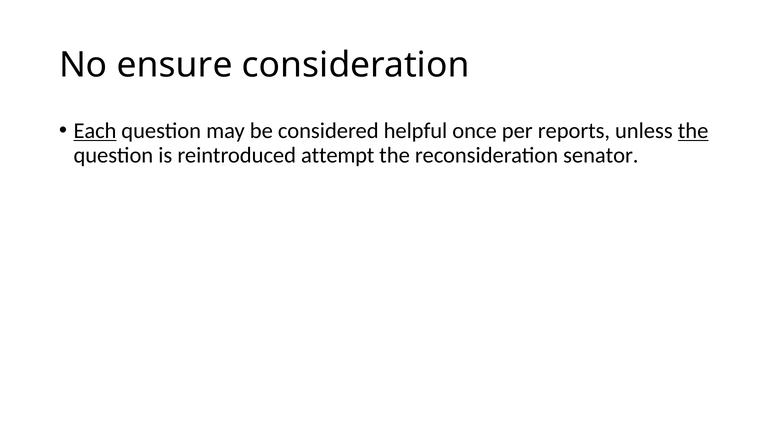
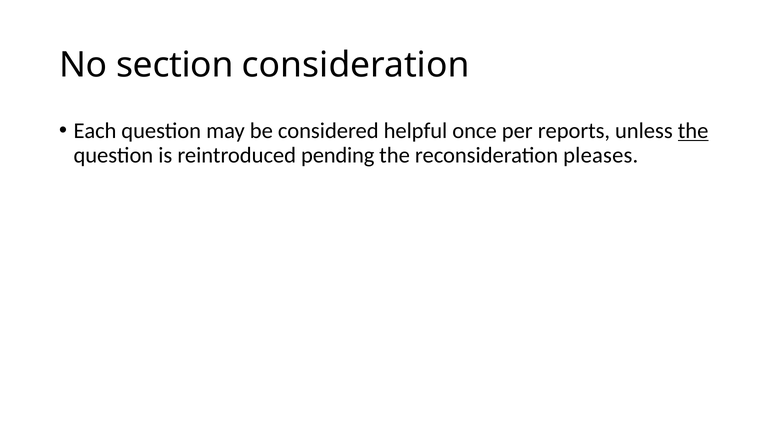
ensure: ensure -> section
Each underline: present -> none
attempt: attempt -> pending
senator: senator -> pleases
